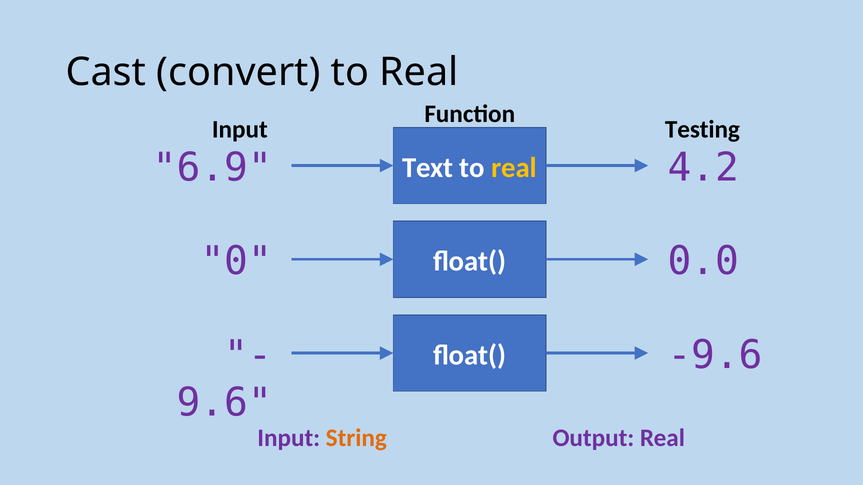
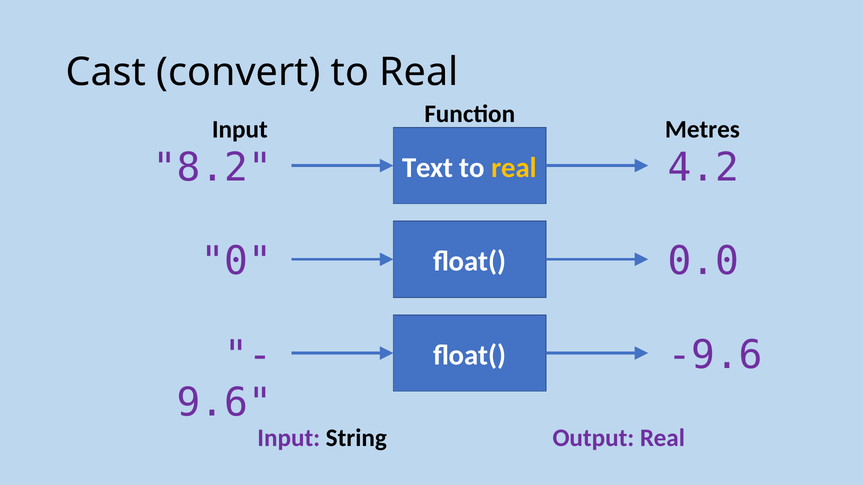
Testing: Testing -> Metres
6.9: 6.9 -> 8.2
String colour: orange -> black
